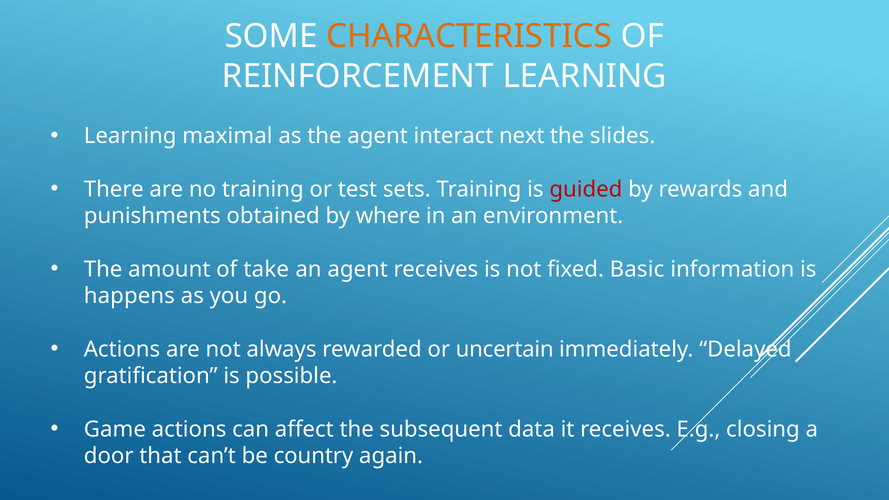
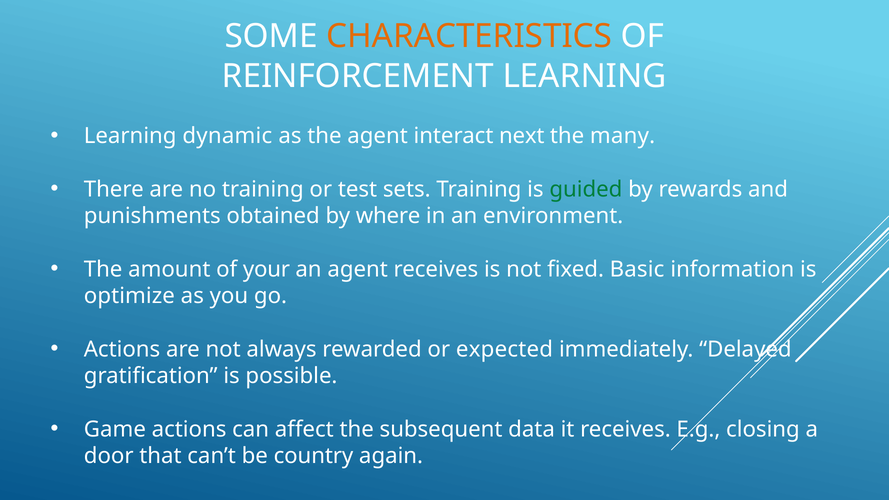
maximal: maximal -> dynamic
slides: slides -> many
guided colour: red -> green
take: take -> your
happens: happens -> optimize
uncertain: uncertain -> expected
